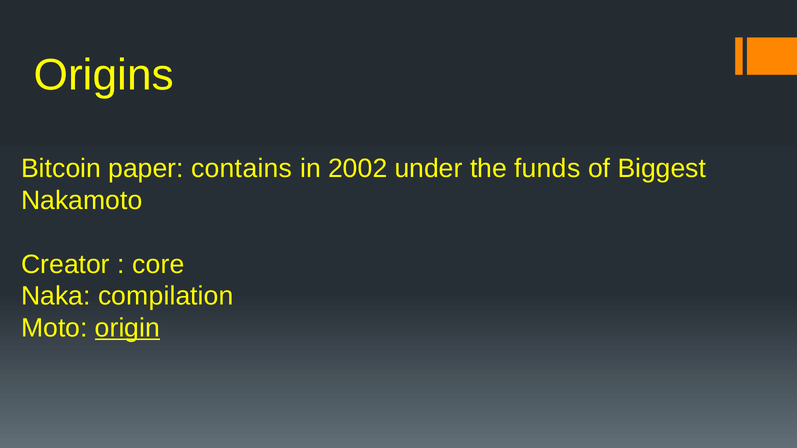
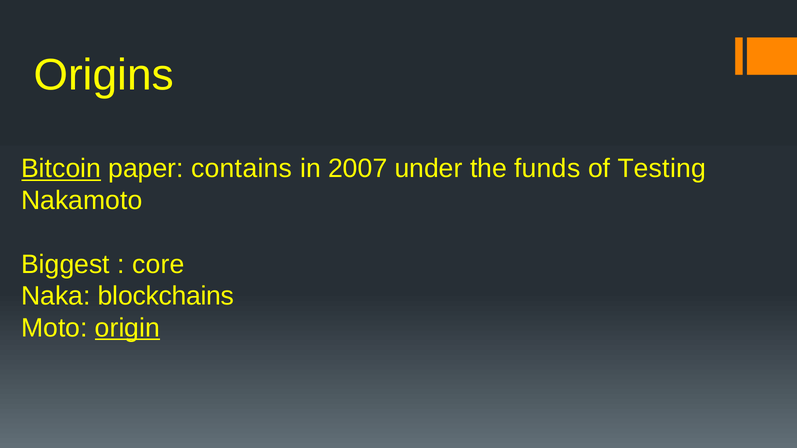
Bitcoin underline: none -> present
2002: 2002 -> 2007
Biggest: Biggest -> Testing
Creator: Creator -> Biggest
compilation: compilation -> blockchains
